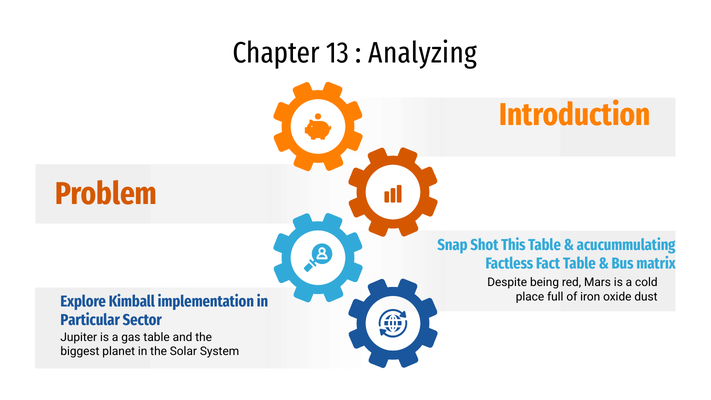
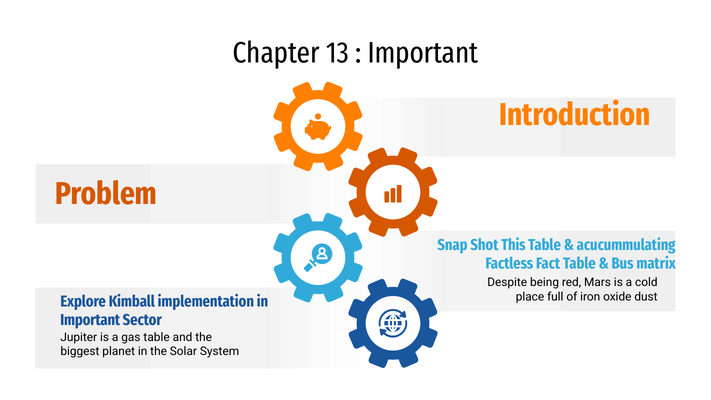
Analyzing at (423, 53): Analyzing -> Important
Particular at (90, 320): Particular -> Important
